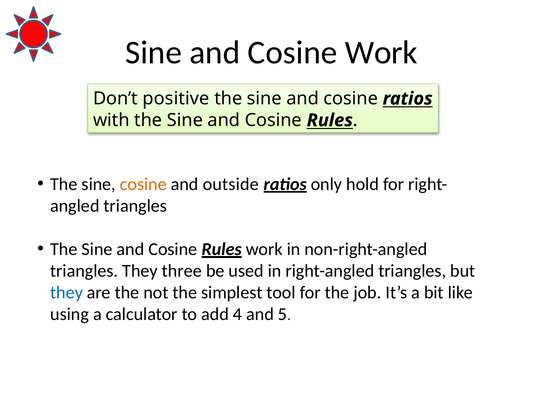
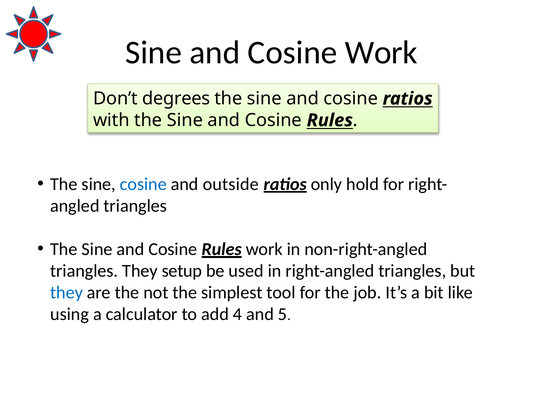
positive: positive -> degrees
cosine at (143, 184) colour: orange -> blue
three: three -> setup
